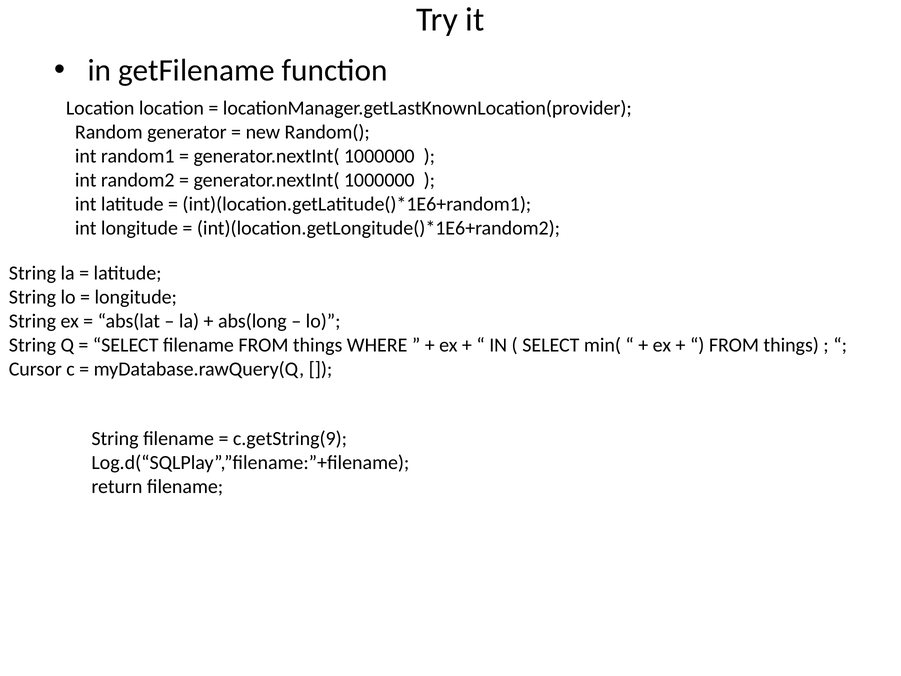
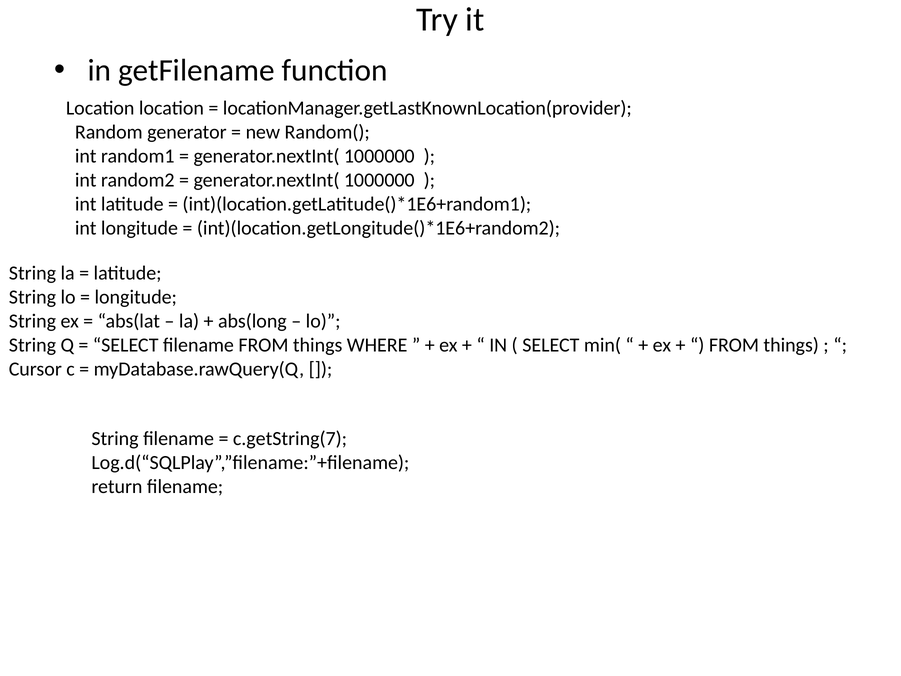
c.getString(9: c.getString(9 -> c.getString(7
